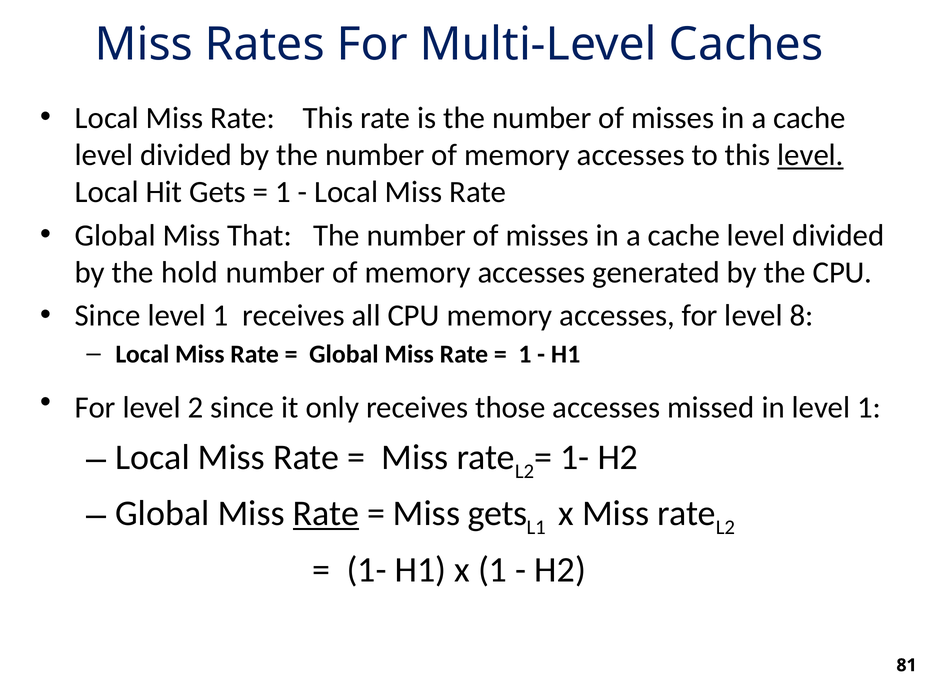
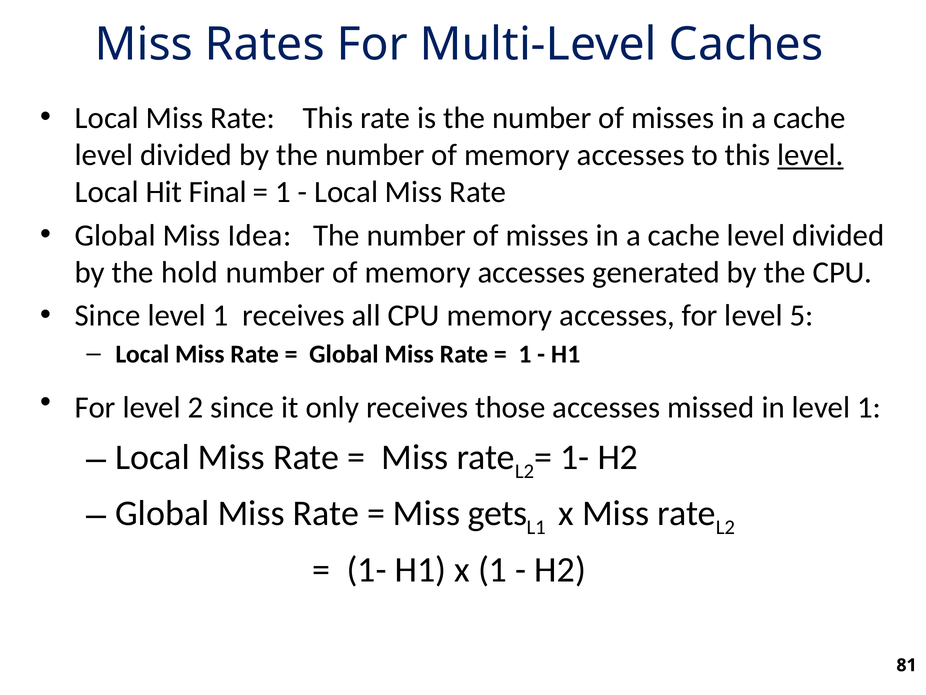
Hit Gets: Gets -> Final
That: That -> Idea
8: 8 -> 5
Rate at (326, 513) underline: present -> none
